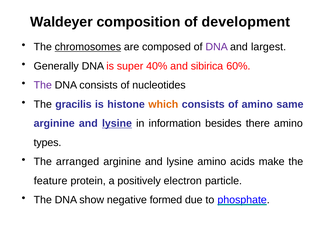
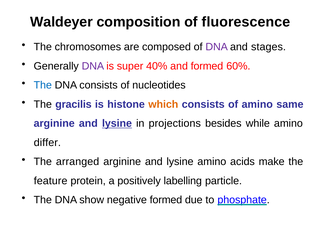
development: development -> fluorescence
chromosomes underline: present -> none
largest: largest -> stages
DNA at (93, 66) colour: black -> purple
and sibirica: sibirica -> formed
The at (43, 85) colour: purple -> blue
information: information -> projections
there: there -> while
types: types -> differ
electron: electron -> labelling
